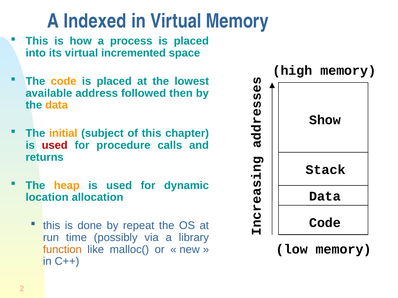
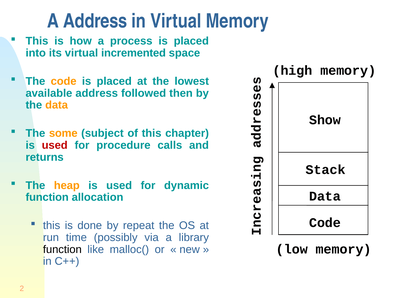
A Indexed: Indexed -> Address
initial: initial -> some
location at (47, 198): location -> function
function at (62, 250) colour: orange -> black
